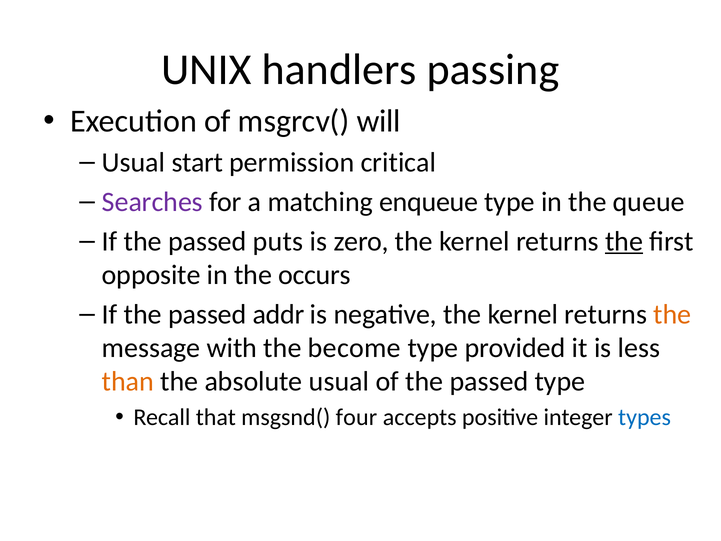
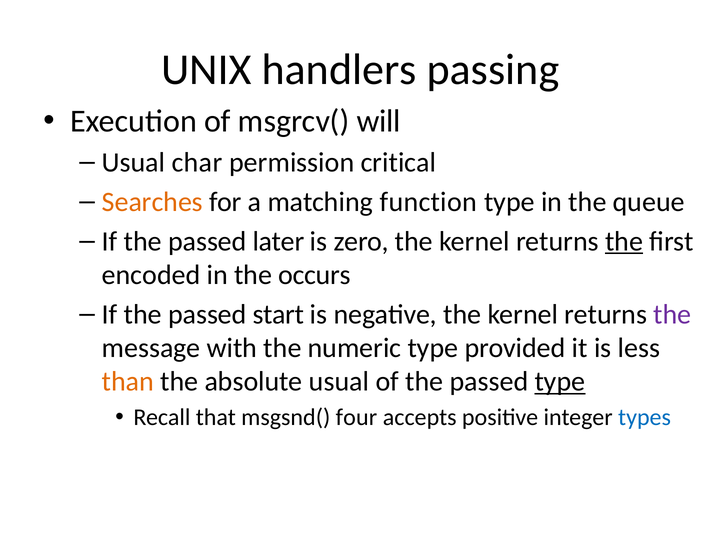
start: start -> char
Searches colour: purple -> orange
enqueue: enqueue -> function
puts: puts -> later
opposite: opposite -> encoded
addr: addr -> start
the at (672, 314) colour: orange -> purple
become: become -> numeric
type at (560, 381) underline: none -> present
